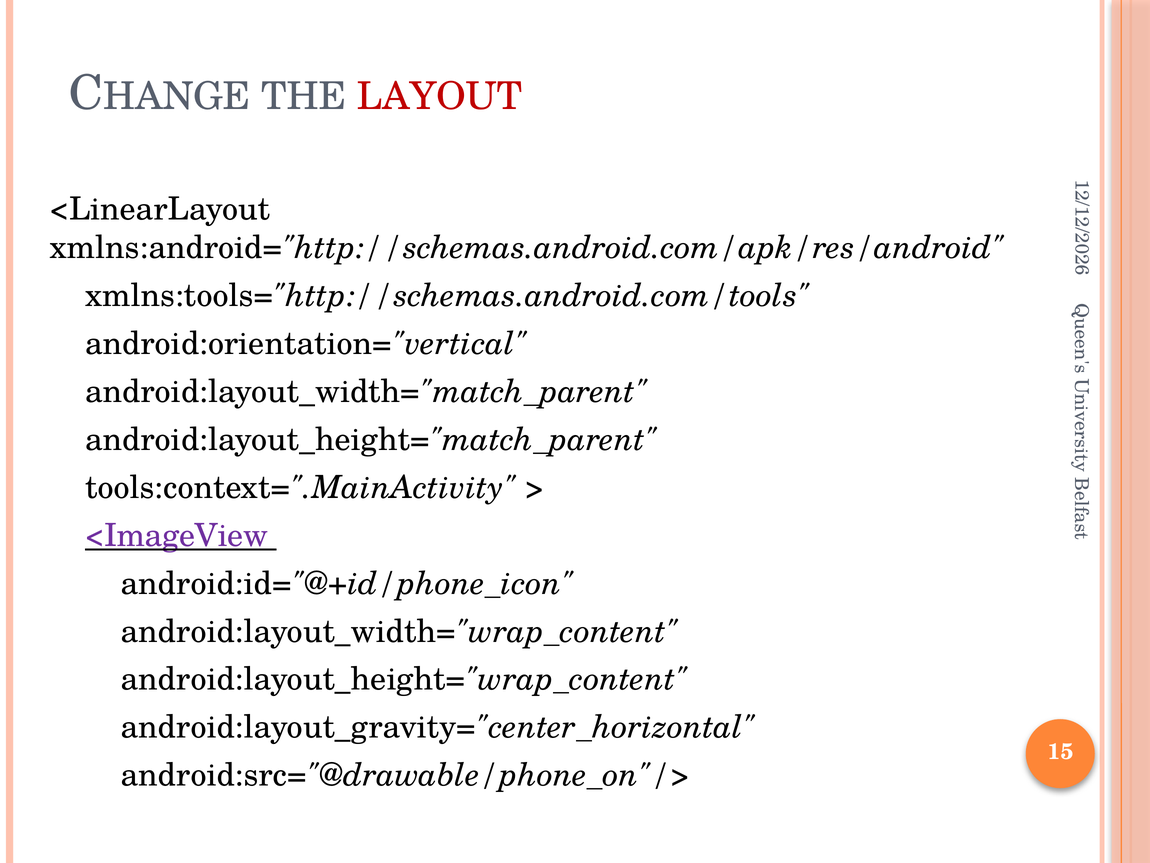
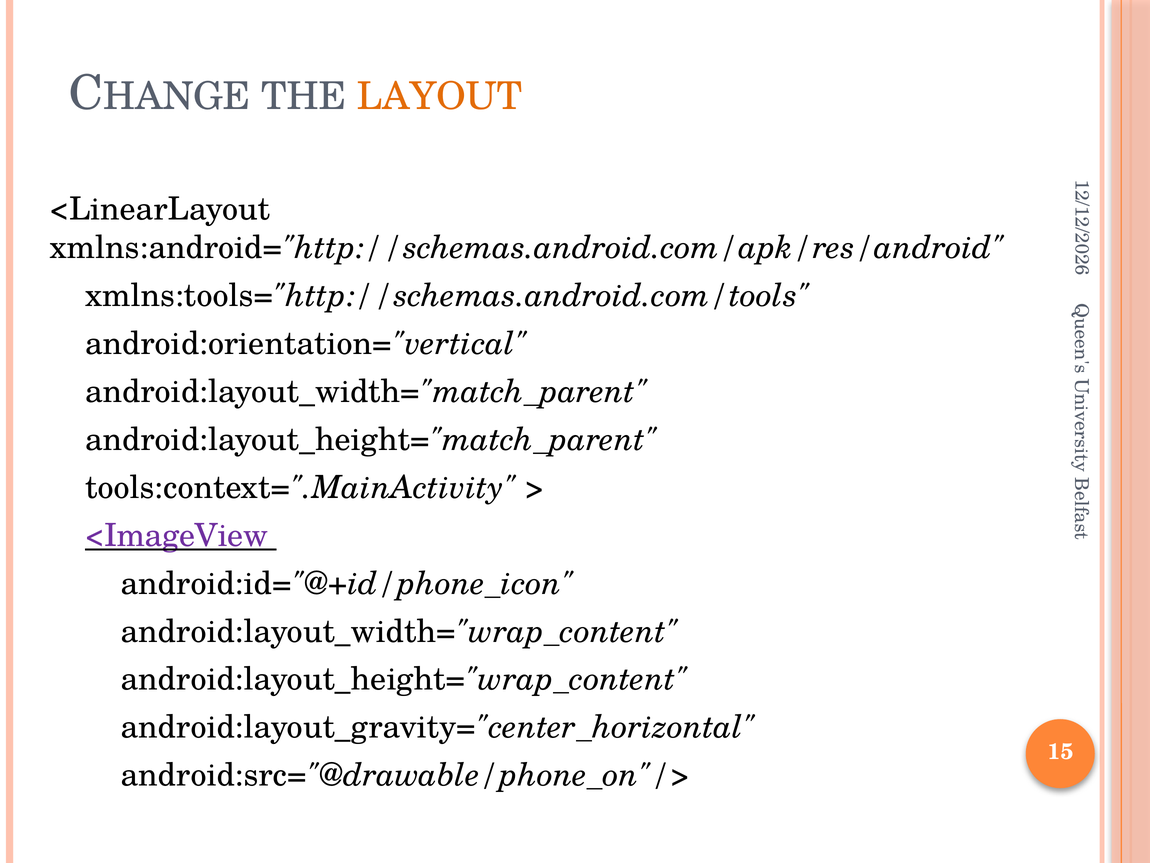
LAYOUT colour: red -> orange
